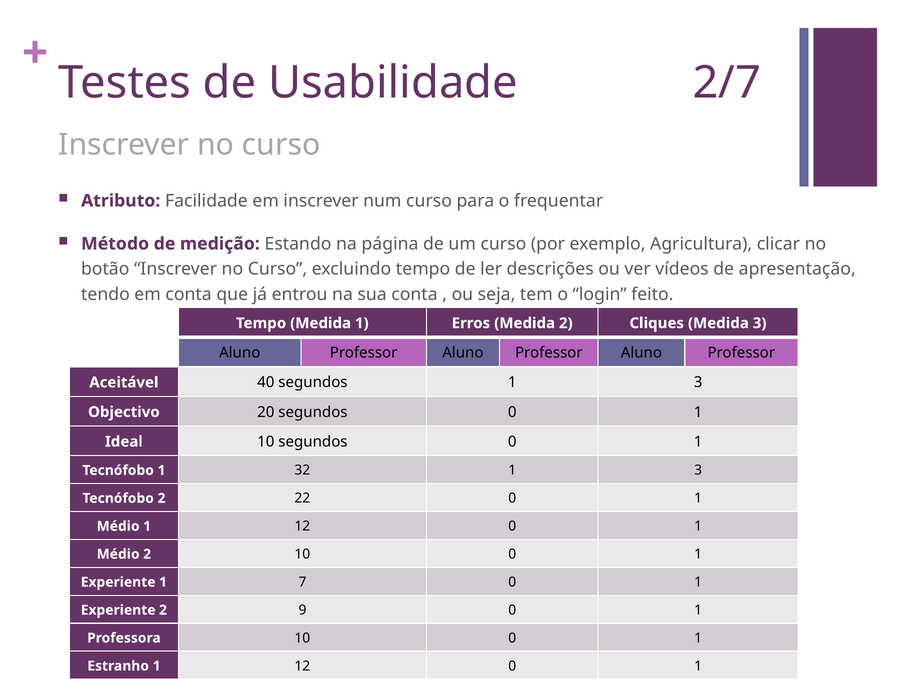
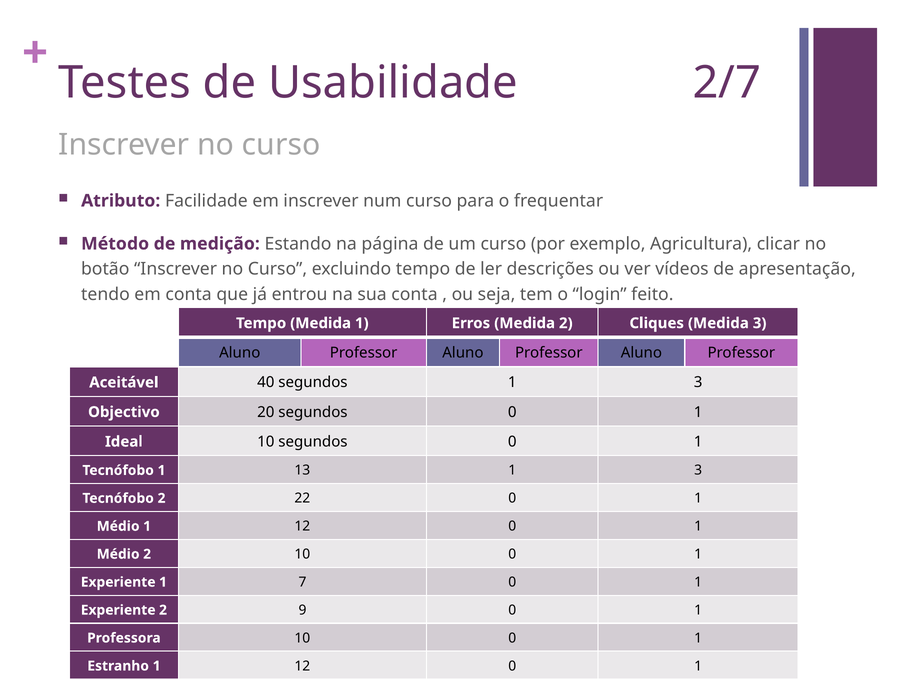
32: 32 -> 13
